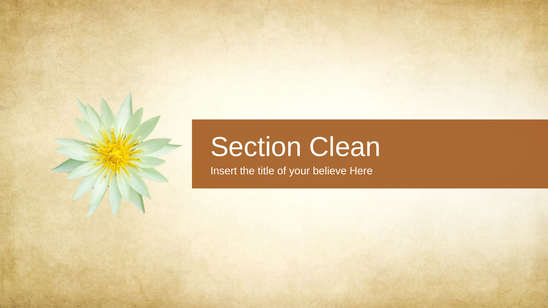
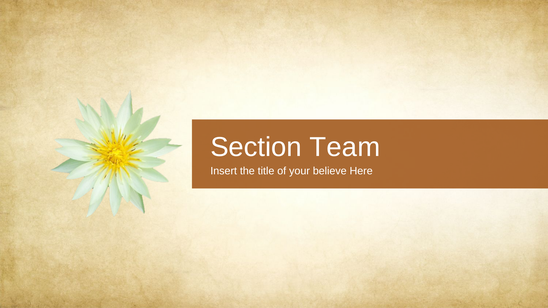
Clean: Clean -> Team
